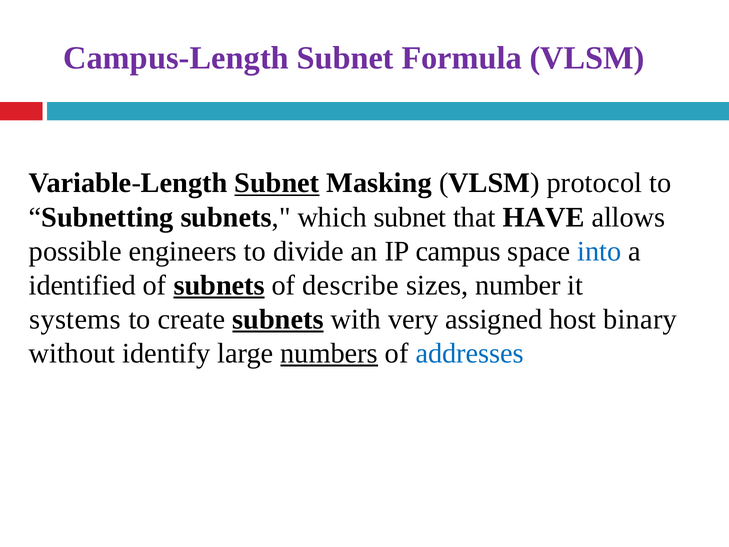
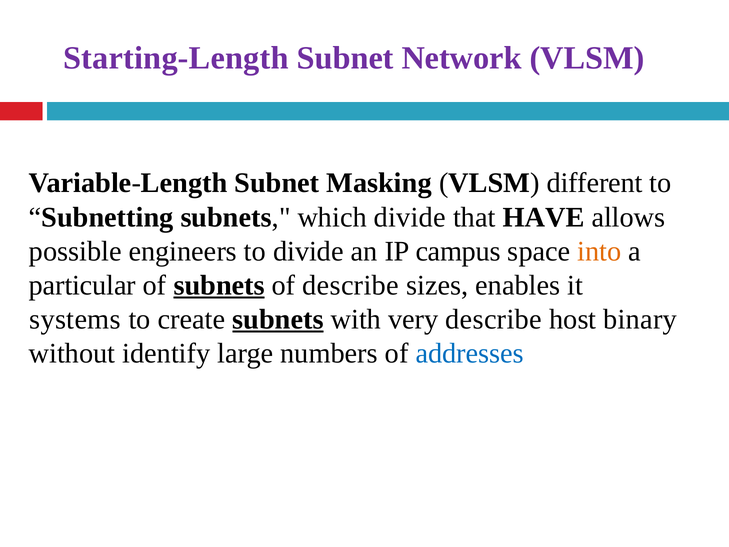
Campus-Length: Campus-Length -> Starting-Length
Formula: Formula -> Network
Subnet at (277, 183) underline: present -> none
protocol: protocol -> different
which subnet: subnet -> divide
into colour: blue -> orange
identified: identified -> particular
number: number -> enables
very assigned: assigned -> describe
numbers underline: present -> none
